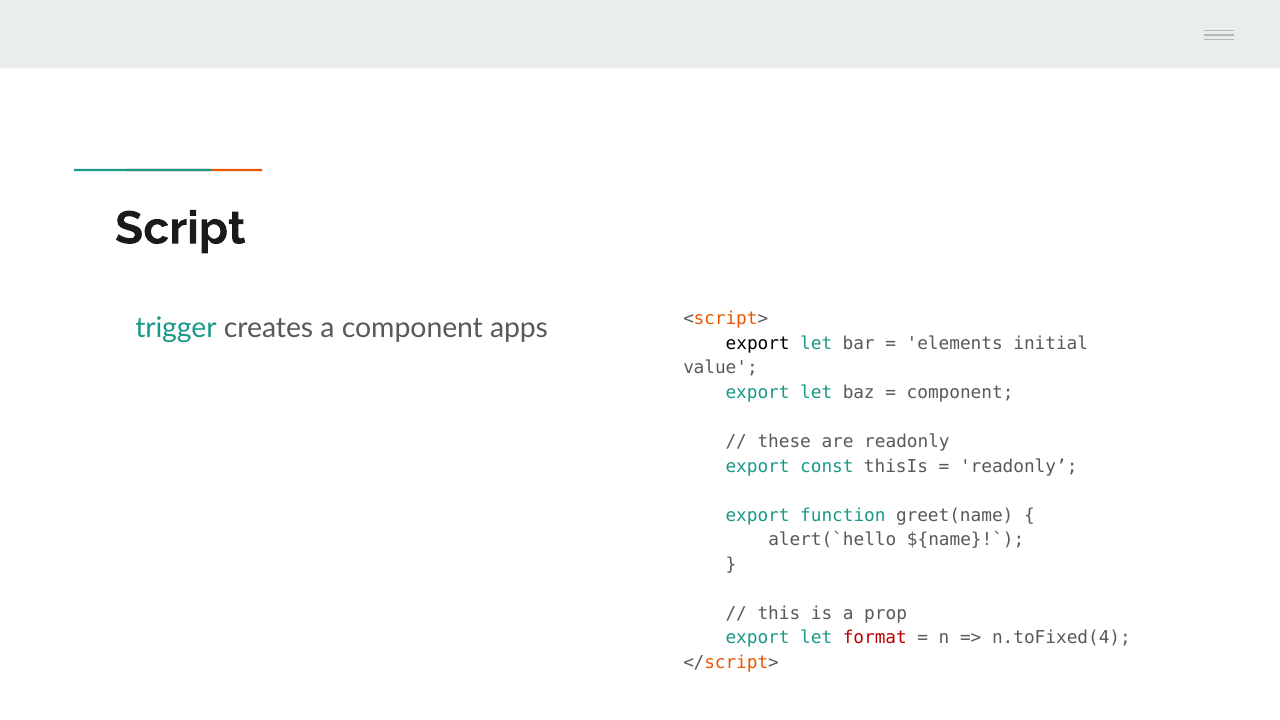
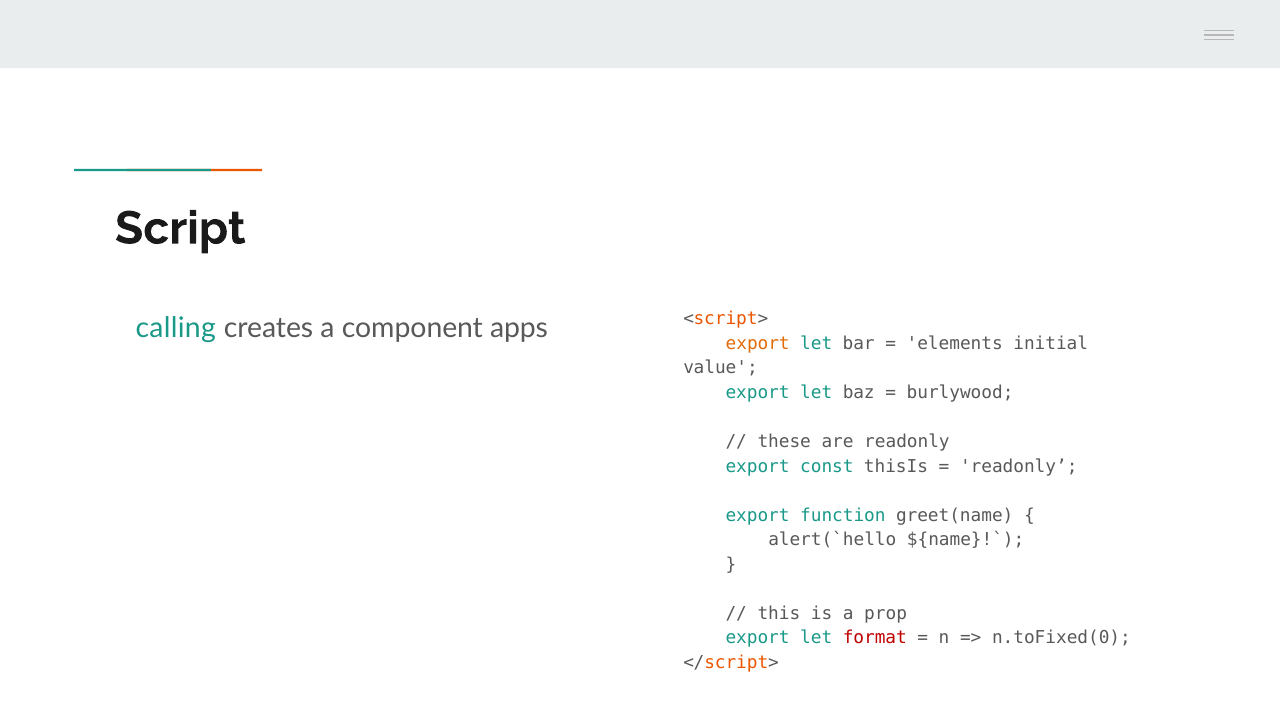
trigger: trigger -> calling
export at (758, 343) colour: black -> orange
component at (960, 393): component -> burlywood
n.toFixed(4: n.toFixed(4 -> n.toFixed(0
